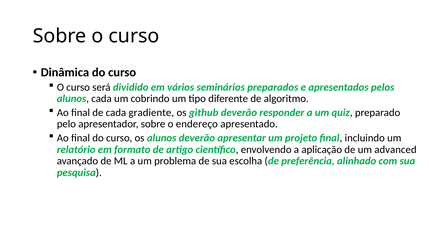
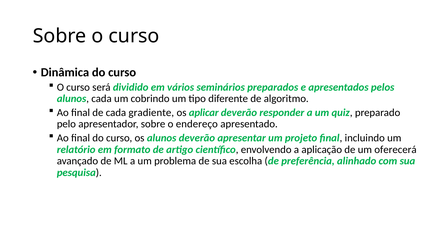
github: github -> aplicar
advanced: advanced -> oferecerá
